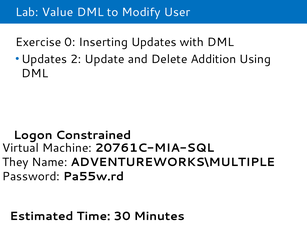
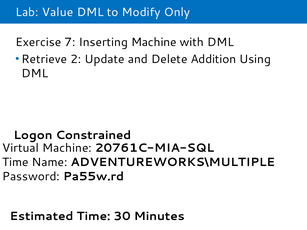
User: User -> Only
0: 0 -> 7
Inserting Updates: Updates -> Machine
Updates at (44, 59): Updates -> Retrieve
They at (15, 162): They -> Time
